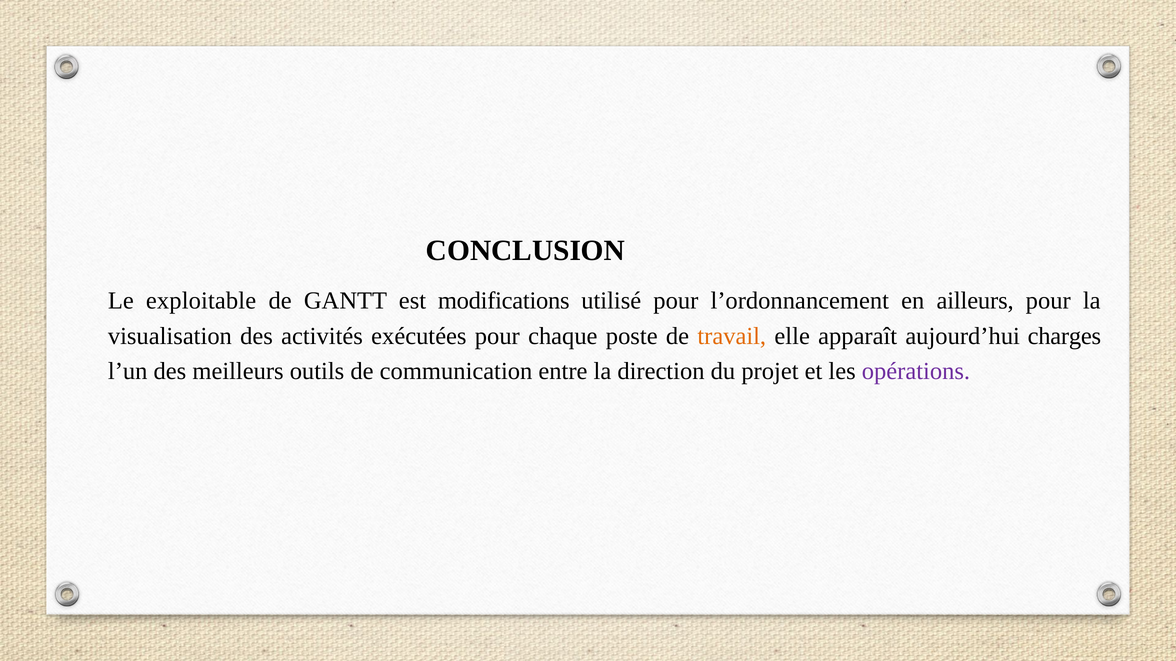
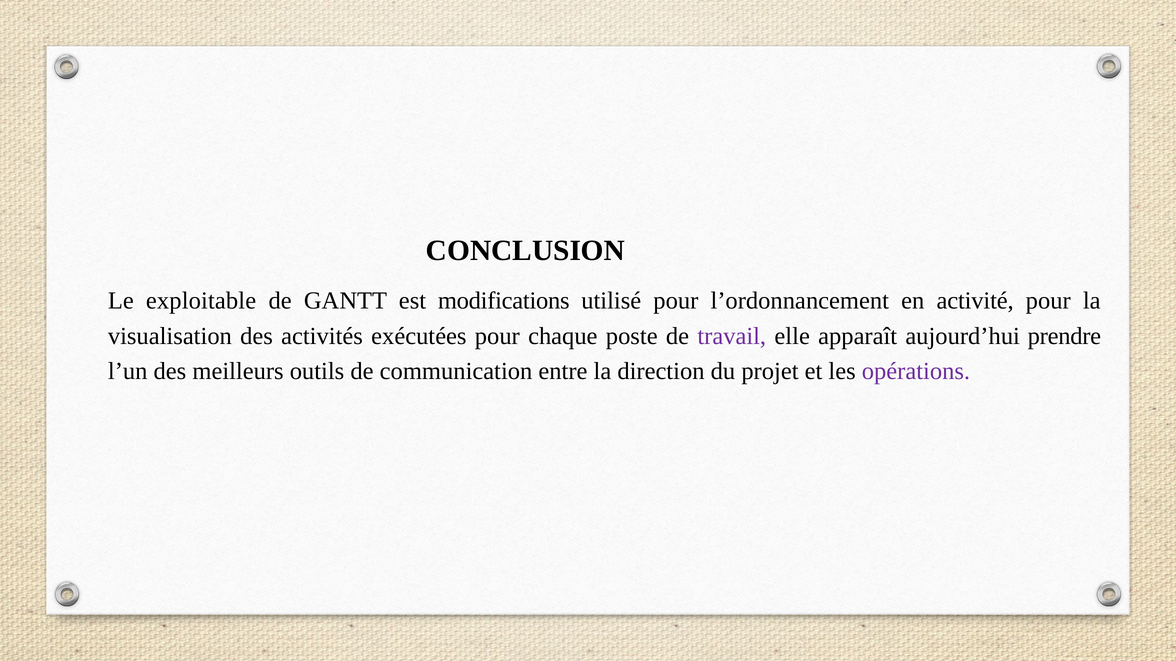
ailleurs: ailleurs -> activité
travail colour: orange -> purple
charges: charges -> prendre
